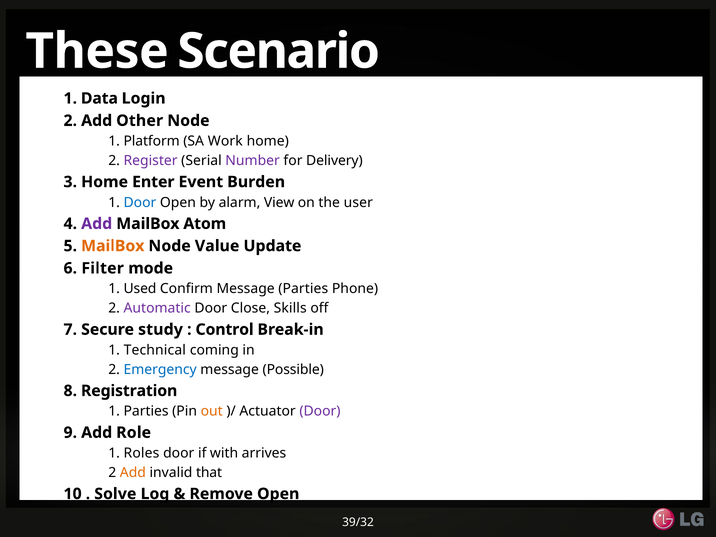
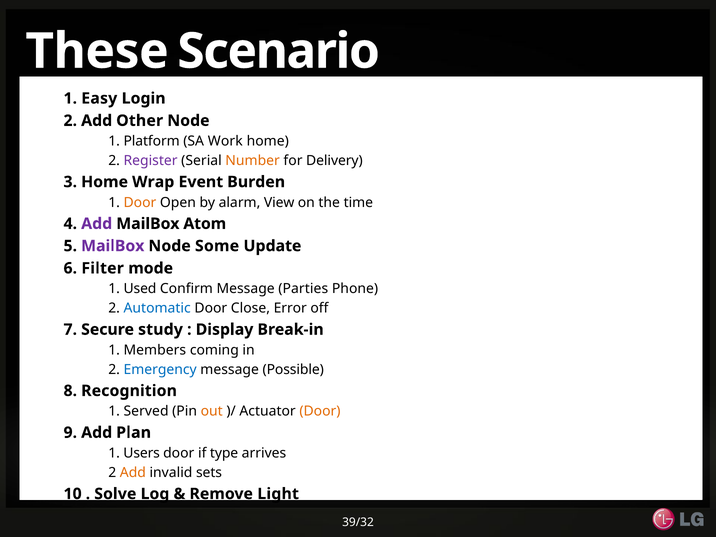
Data: Data -> Easy
Number colour: purple -> orange
Enter: Enter -> Wrap
Door at (140, 202) colour: blue -> orange
user: user -> time
MailBox at (113, 246) colour: orange -> purple
Value: Value -> Some
Automatic colour: purple -> blue
Skills: Skills -> Error
Control: Control -> Display
Technical: Technical -> Members
Registration: Registration -> Recognition
1 Parties: Parties -> Served
Door at (320, 411) colour: purple -> orange
Role: Role -> Plan
Roles: Roles -> Users
with: with -> type
that: that -> sets
Remove Open: Open -> Light
